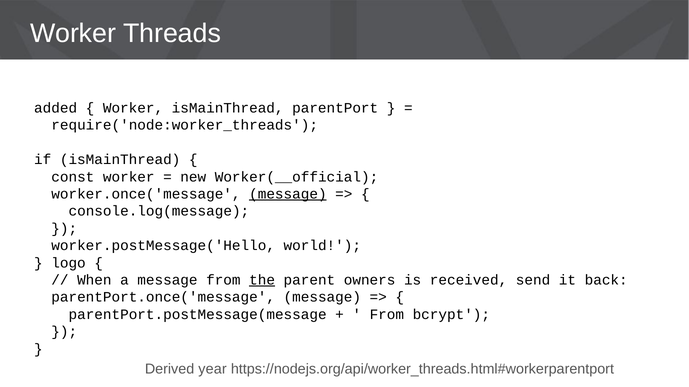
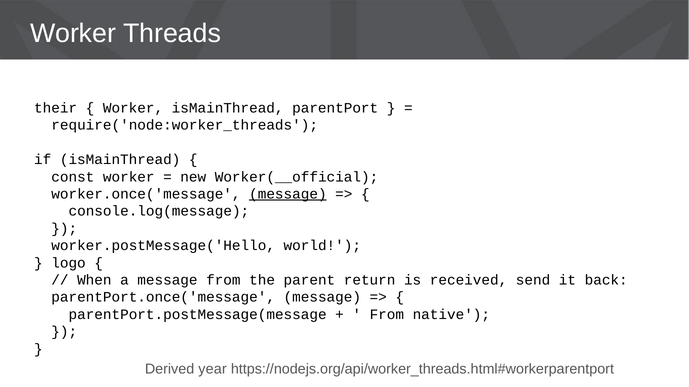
added: added -> their
the underline: present -> none
owners: owners -> return
bcrypt: bcrypt -> native
